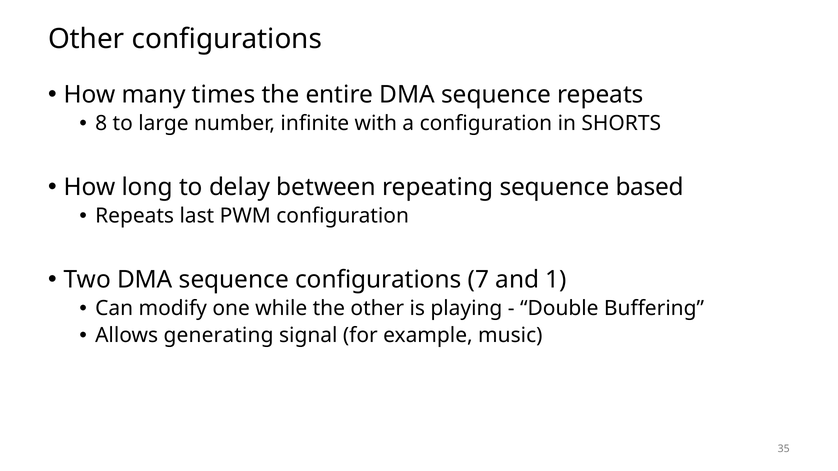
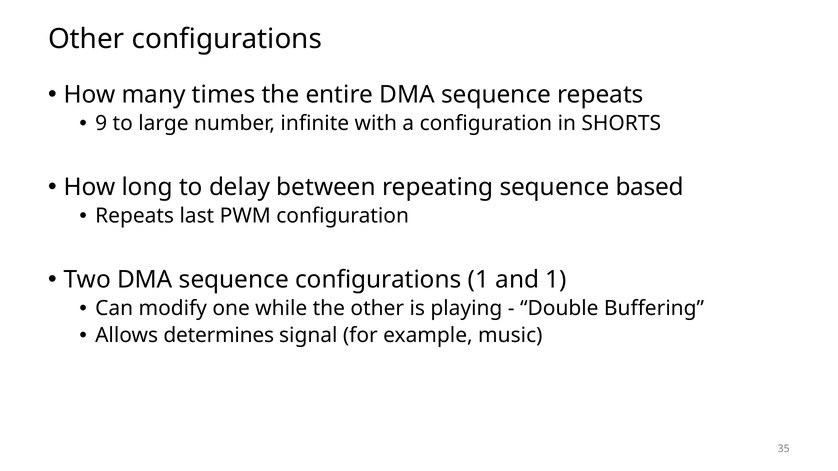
8: 8 -> 9
configurations 7: 7 -> 1
generating: generating -> determines
